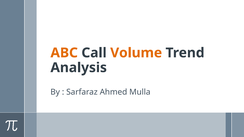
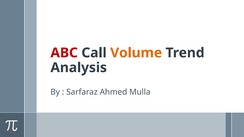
ABC colour: orange -> red
